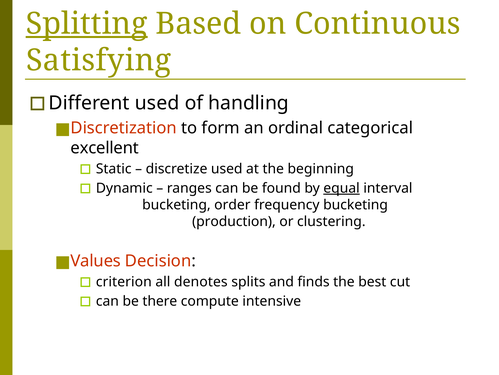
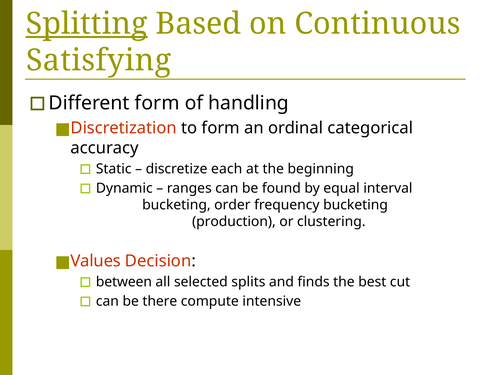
used at (157, 103): used -> form
excellent: excellent -> accuracy
discretize used: used -> each
equal underline: present -> none
criterion: criterion -> between
denotes: denotes -> selected
